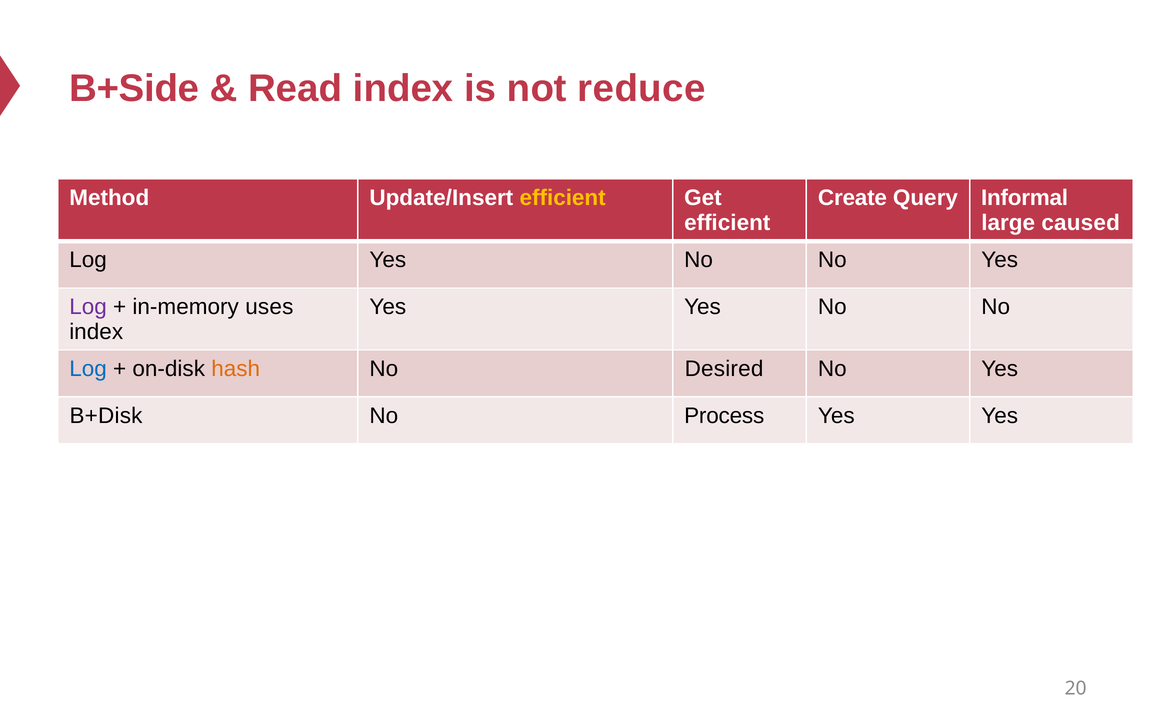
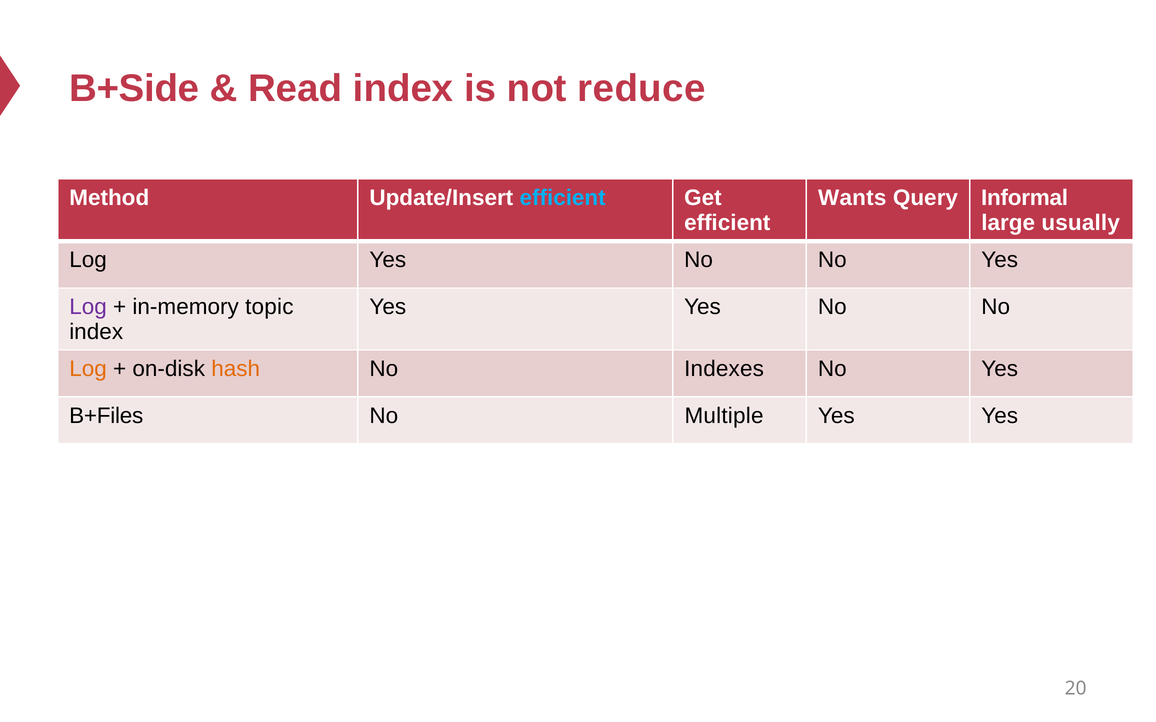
efficient at (563, 198) colour: yellow -> light blue
Create: Create -> Wants
caused: caused -> usually
uses: uses -> topic
Log at (88, 369) colour: blue -> orange
Desired: Desired -> Indexes
B+Disk: B+Disk -> B+Files
Process: Process -> Multiple
